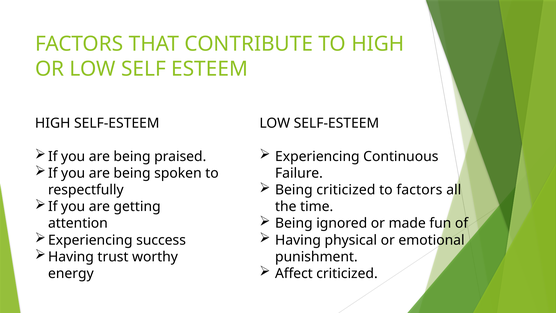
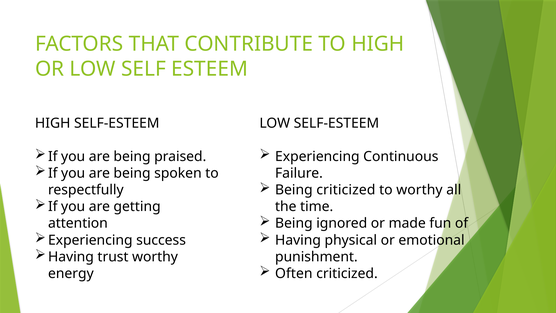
to factors: factors -> worthy
Affect: Affect -> Often
